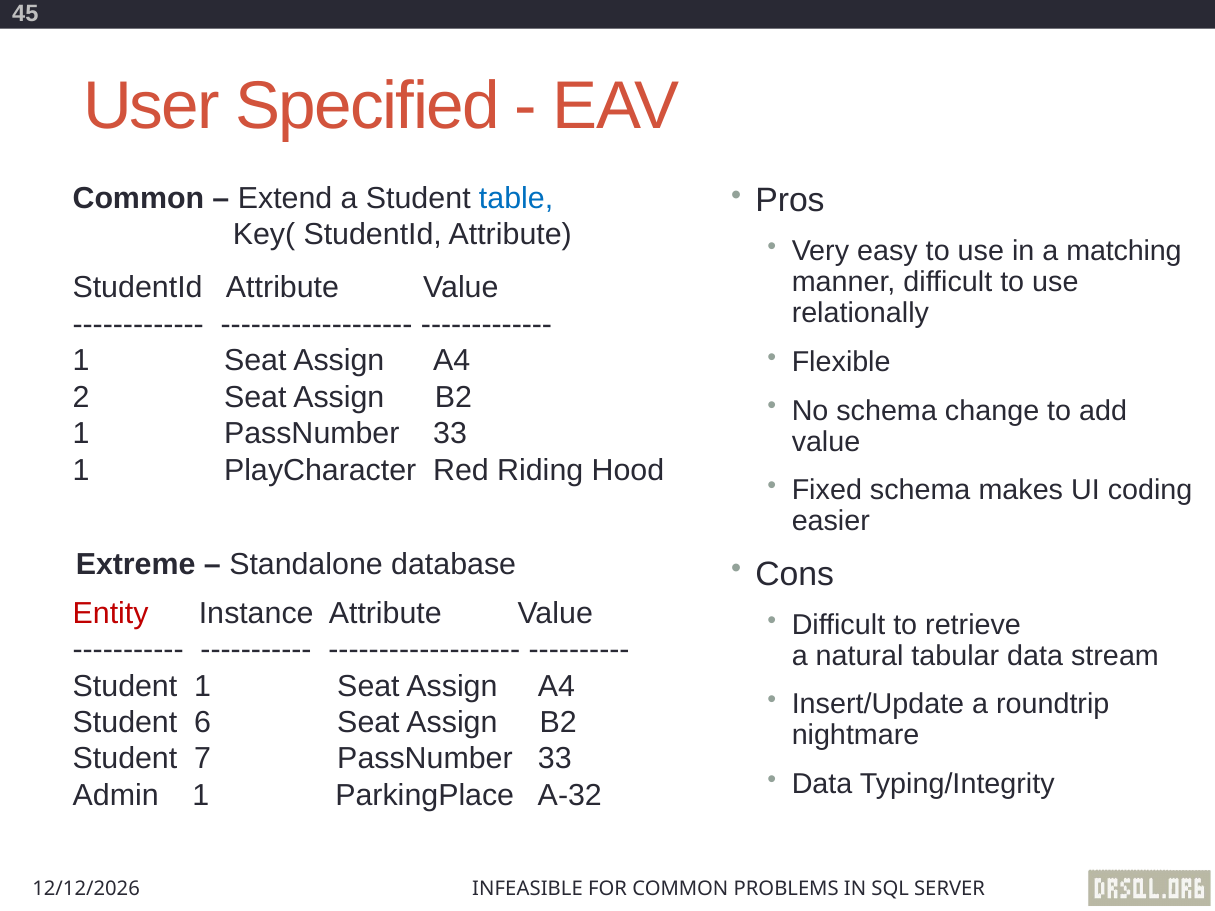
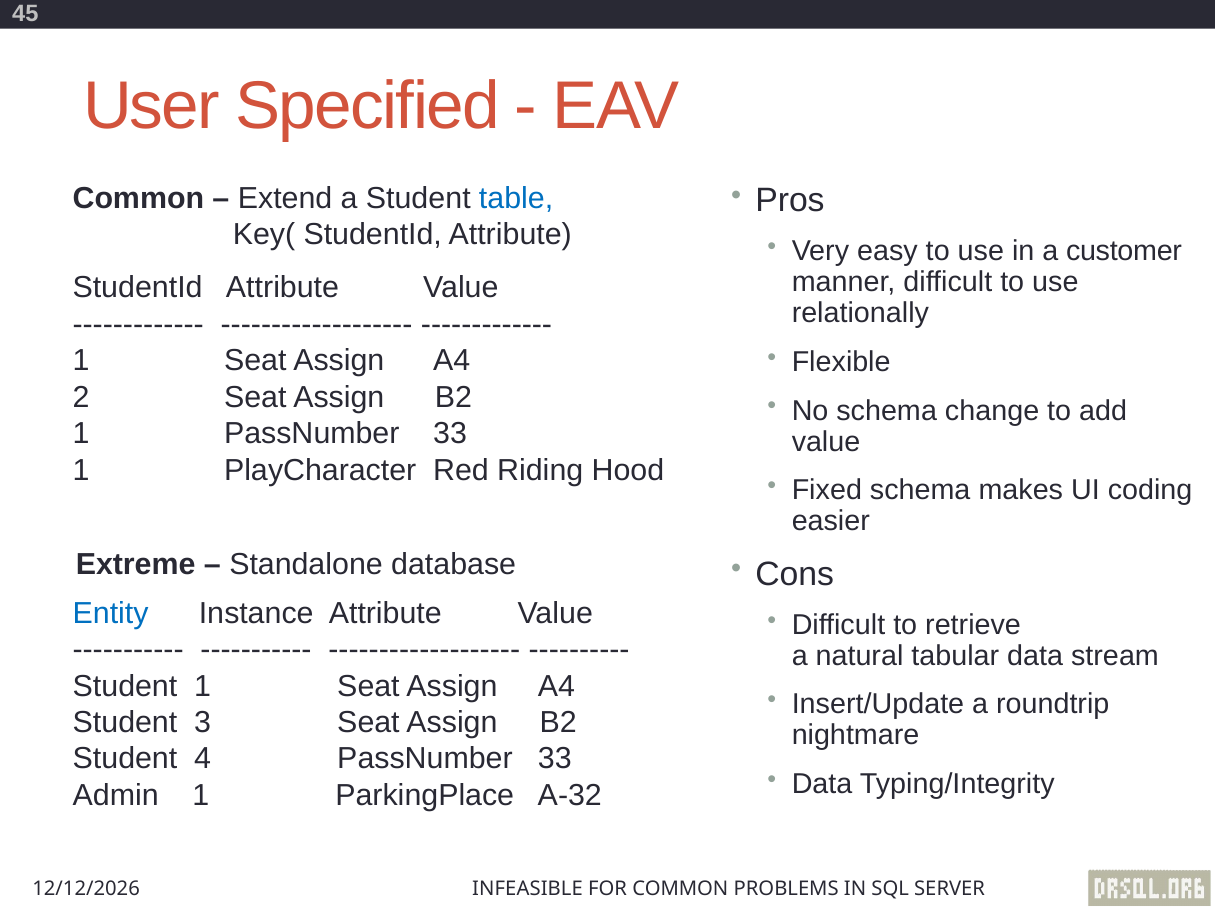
matching: matching -> customer
Entity colour: red -> blue
6: 6 -> 3
7: 7 -> 4
